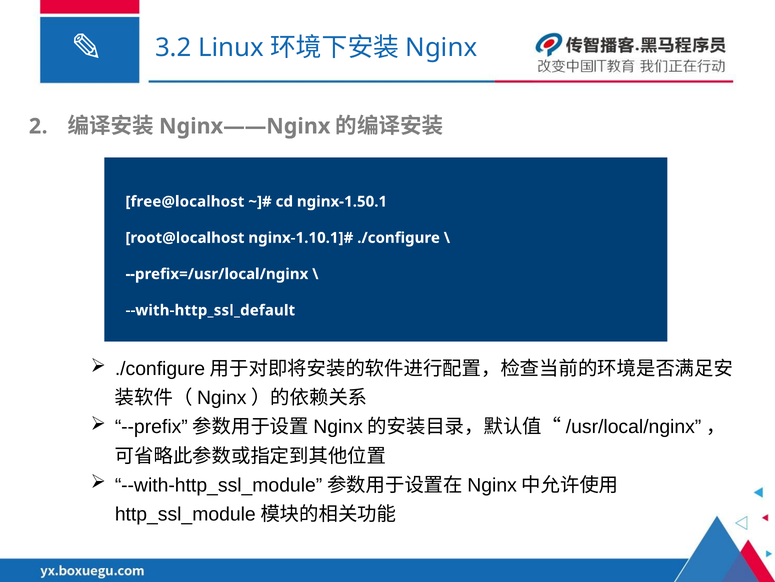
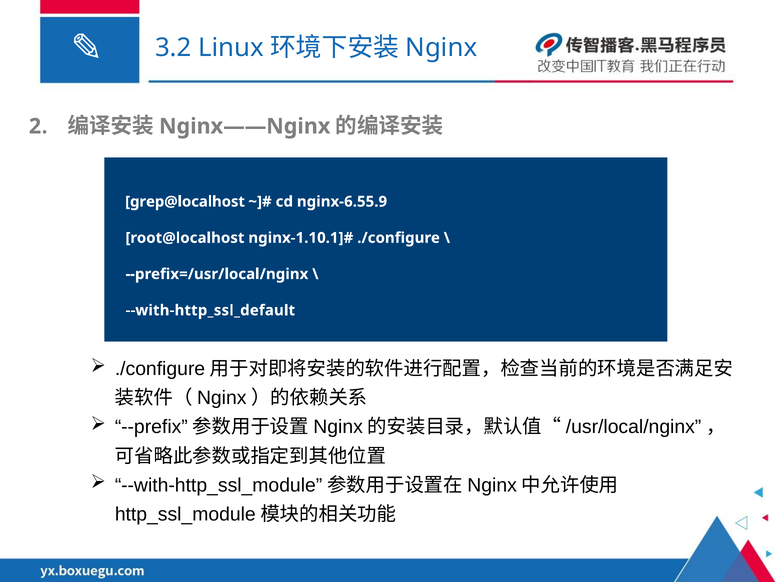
free@localhost: free@localhost -> grep@localhost
nginx-1.50.1: nginx-1.50.1 -> nginx-6.55.9
